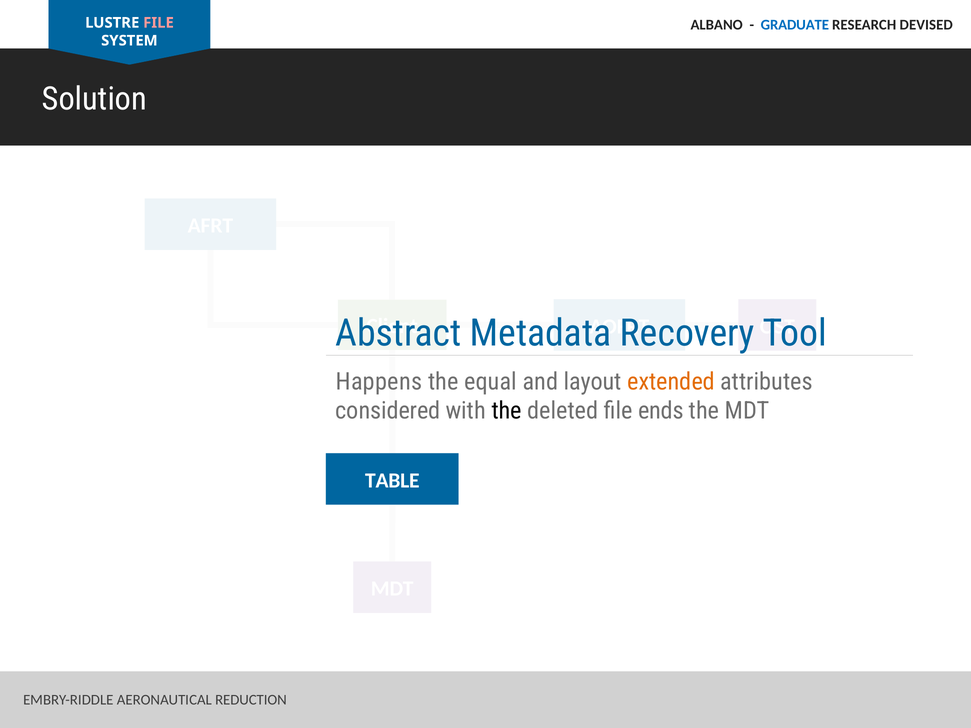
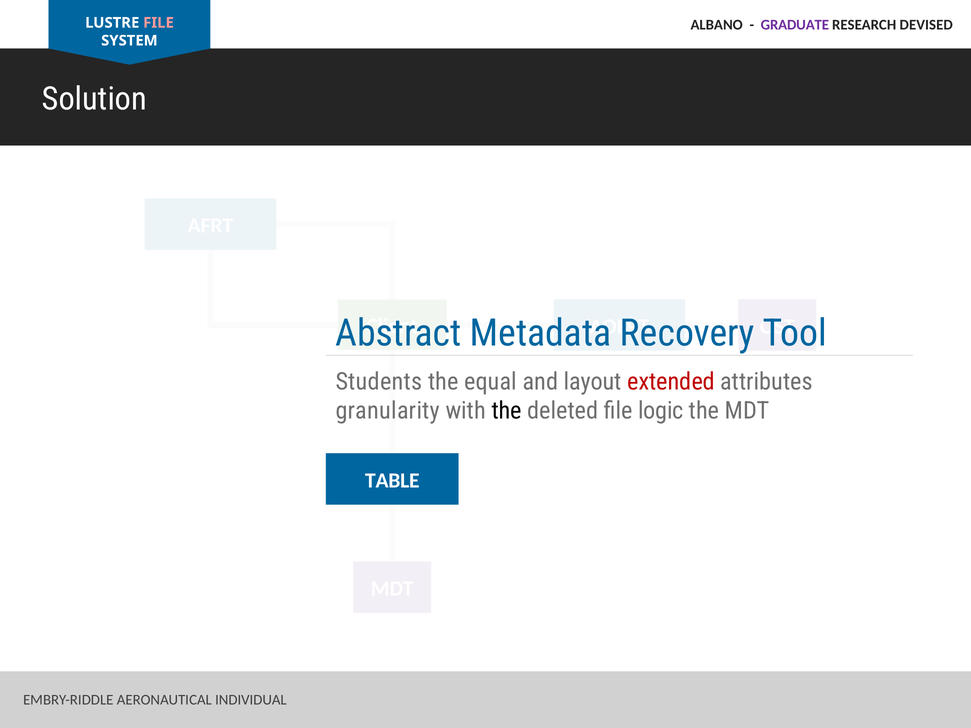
GRADUATE colour: blue -> purple
Happens: Happens -> Students
extended colour: orange -> red
considered: considered -> granularity
ends: ends -> logic
REDUCTION: REDUCTION -> INDIVIDUAL
